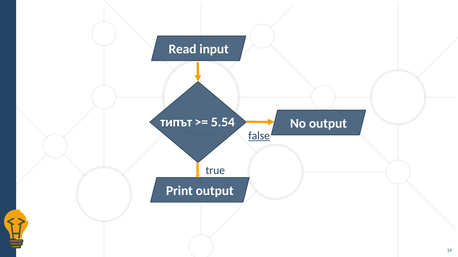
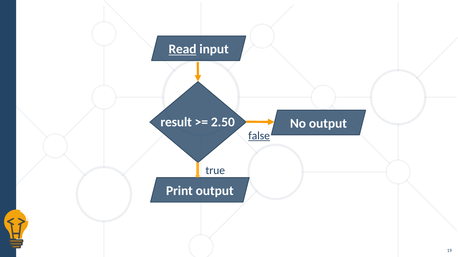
Read underline: none -> present
типът: типът -> result
5.54: 5.54 -> 2.50
